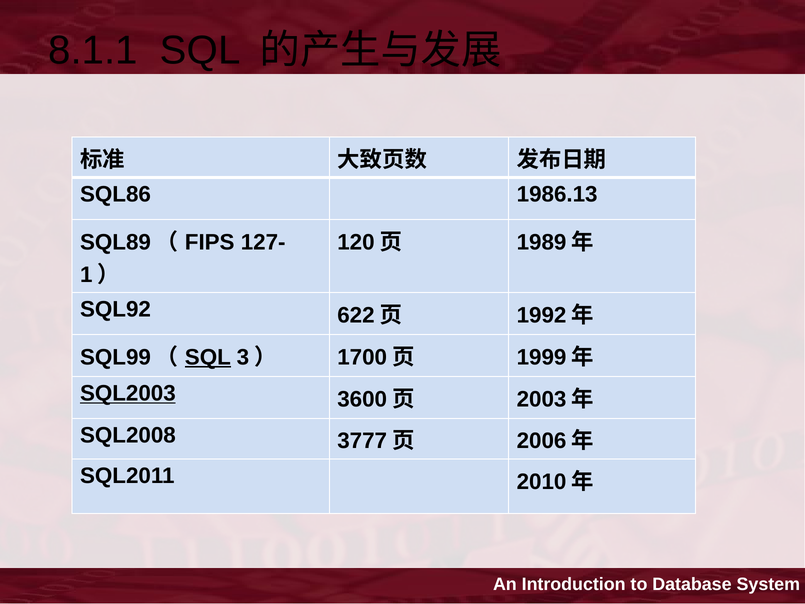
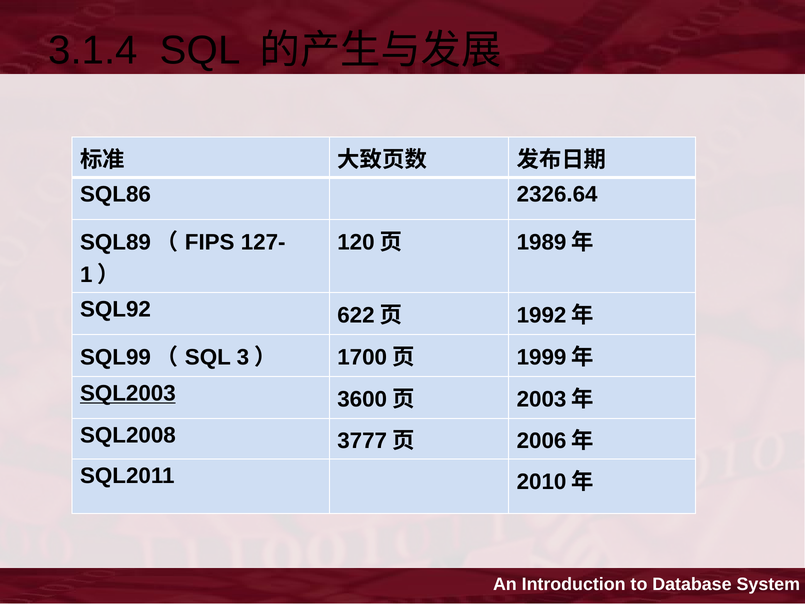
8.1.1: 8.1.1 -> 3.1.4
1986.13: 1986.13 -> 2326.64
SQL at (208, 357) underline: present -> none
